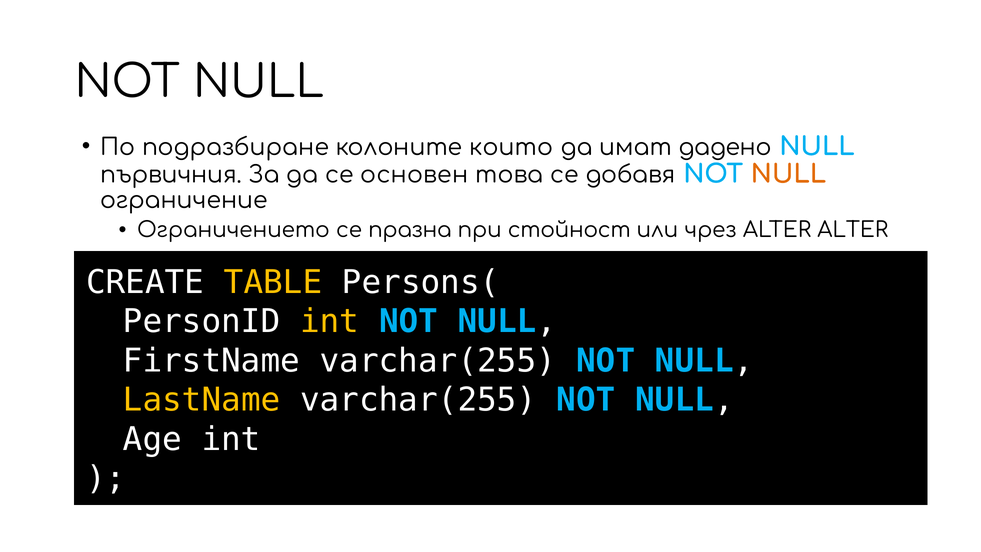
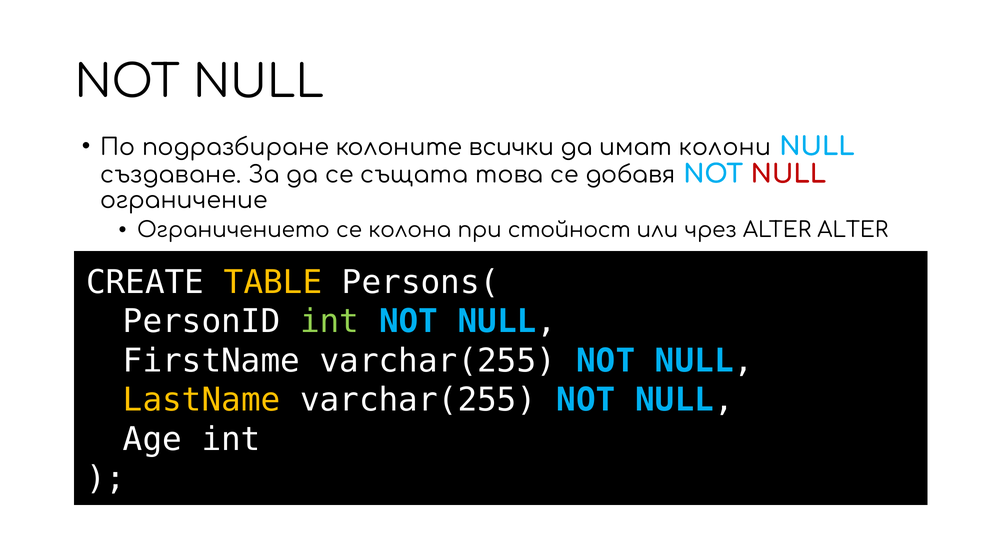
които: които -> всички
дадено: дадено -> колони
първичния: първичния -> създаване
основен: основен -> същата
NULL at (788, 174) colour: orange -> red
празна: празна -> колона
int at (330, 321) colour: yellow -> light green
